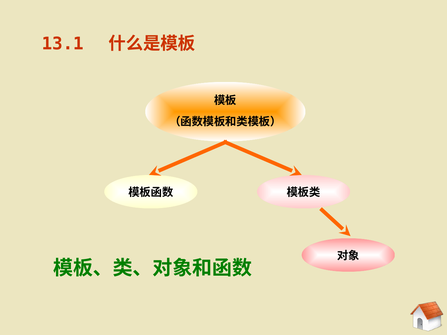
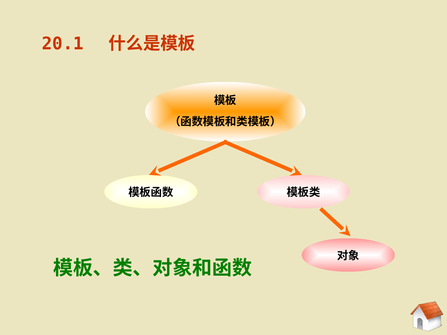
13.1: 13.1 -> 20.1
